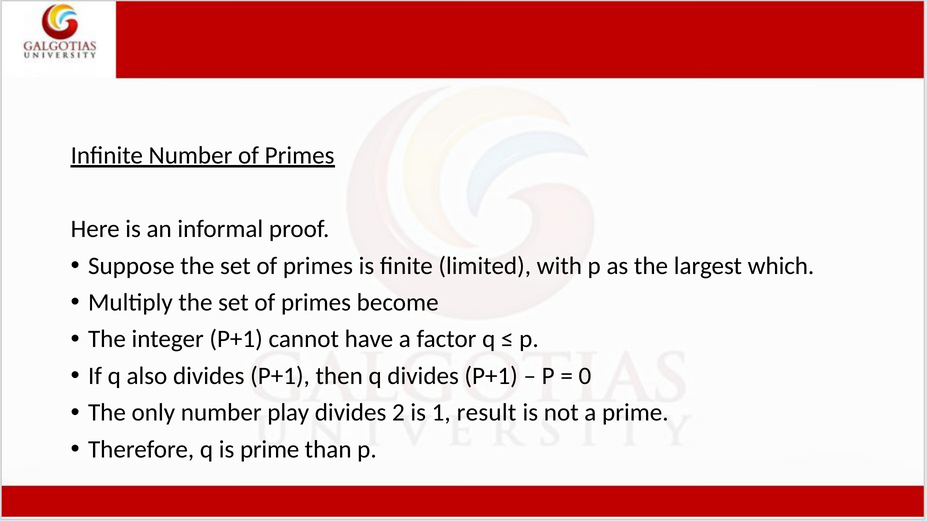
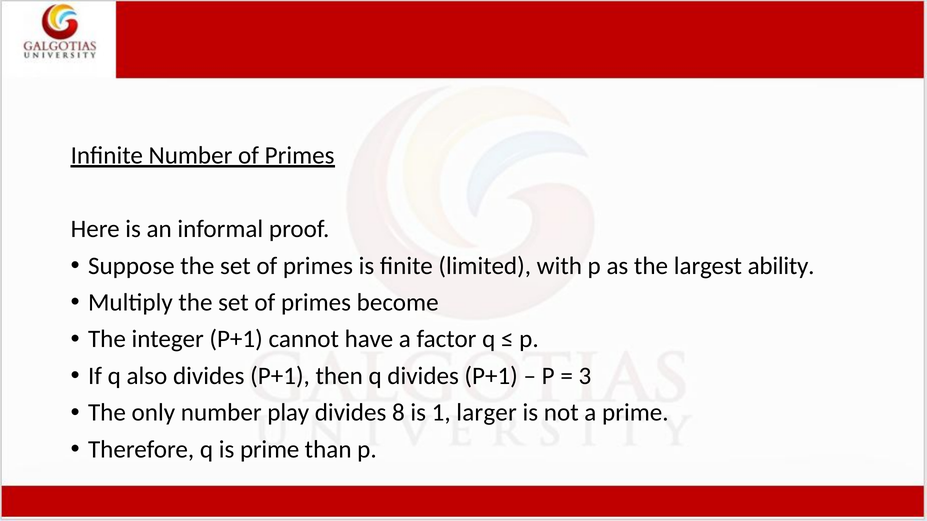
which: which -> ability
0: 0 -> 3
2: 2 -> 8
result: result -> larger
